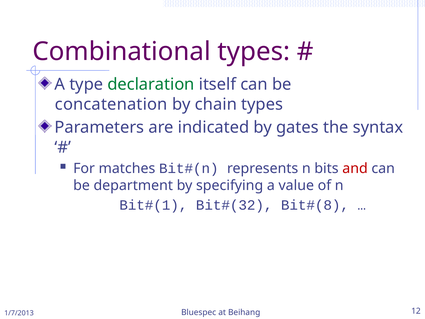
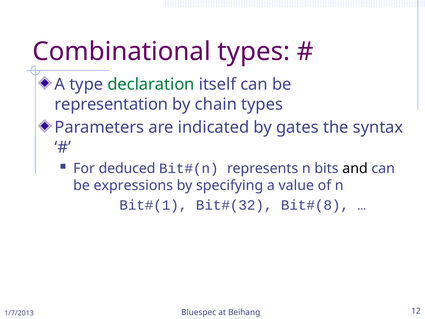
concatenation: concatenation -> representation
matches: matches -> deduced
and colour: red -> black
department: department -> expressions
